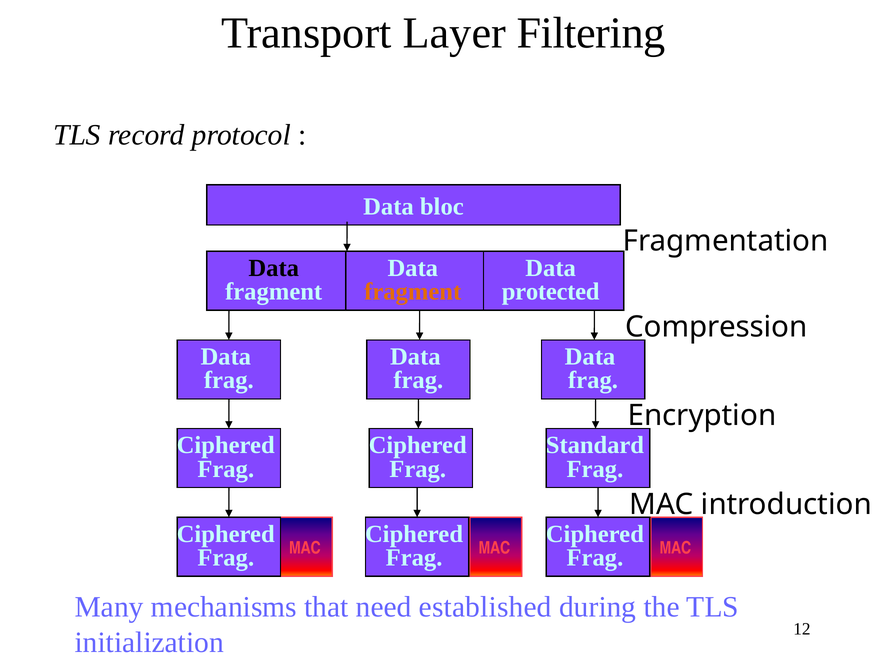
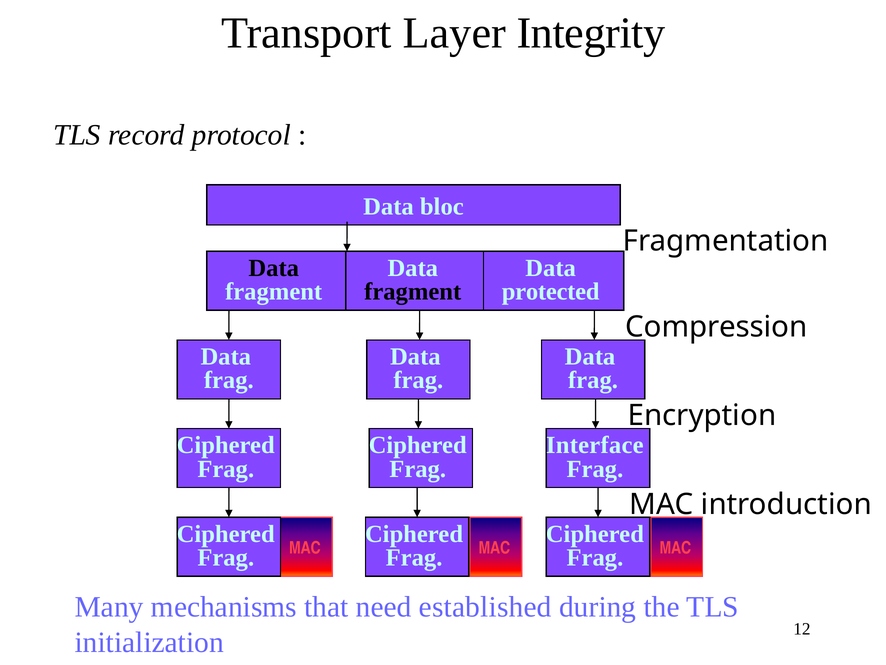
Filtering: Filtering -> Integrity
fragment at (413, 291) colour: orange -> black
Standard: Standard -> Interface
